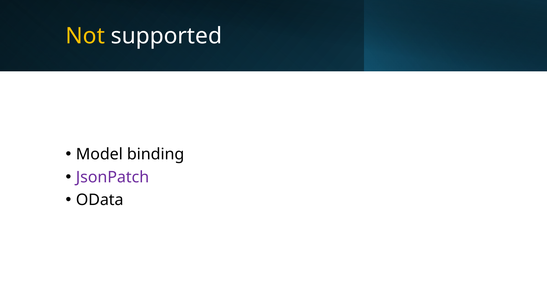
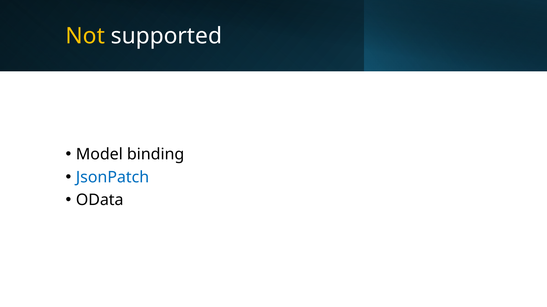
JsonPatch colour: purple -> blue
